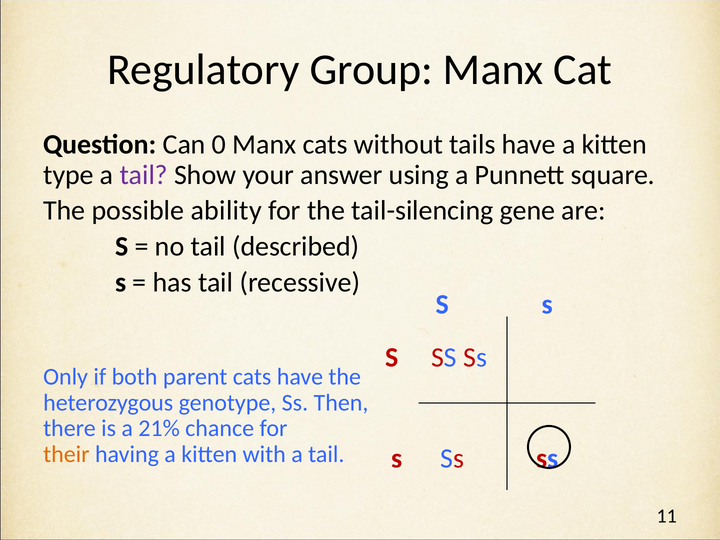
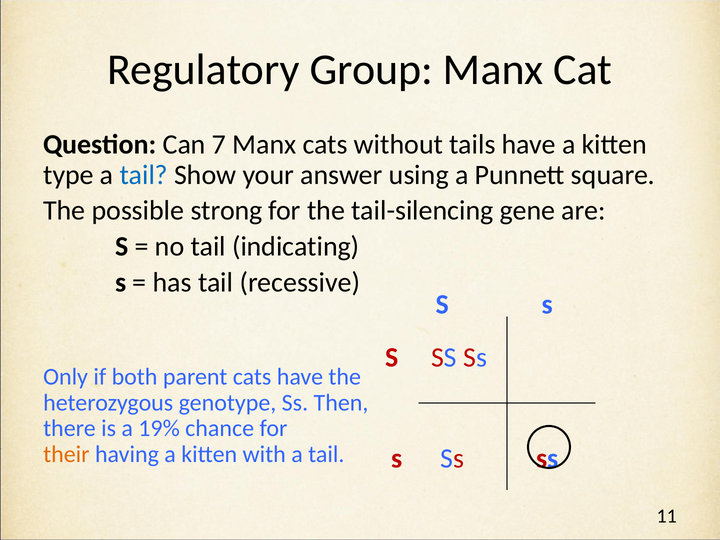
0: 0 -> 7
tail at (144, 175) colour: purple -> blue
ability: ability -> strong
described: described -> indicating
21%: 21% -> 19%
